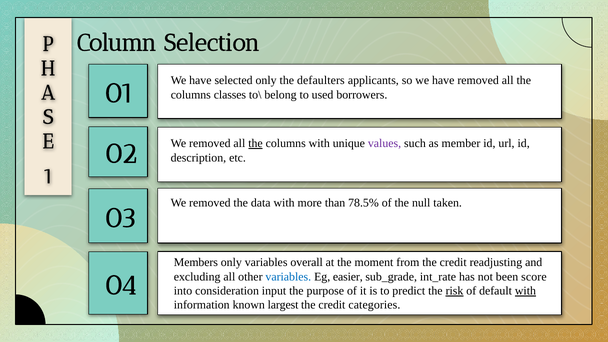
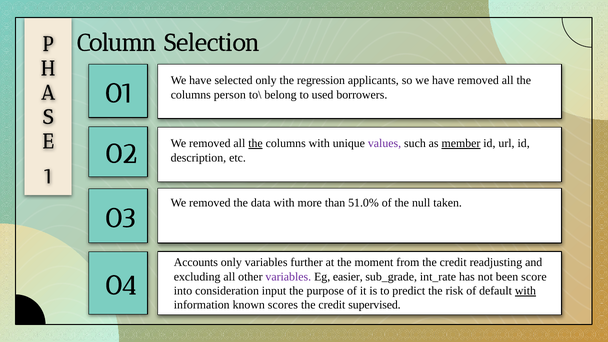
defaulters: defaulters -> regression
classes: classes -> person
member underline: none -> present
78.5%: 78.5% -> 51.0%
Members: Members -> Accounts
overall: overall -> further
variables at (288, 277) colour: blue -> purple
risk underline: present -> none
largest: largest -> scores
categories: categories -> supervised
